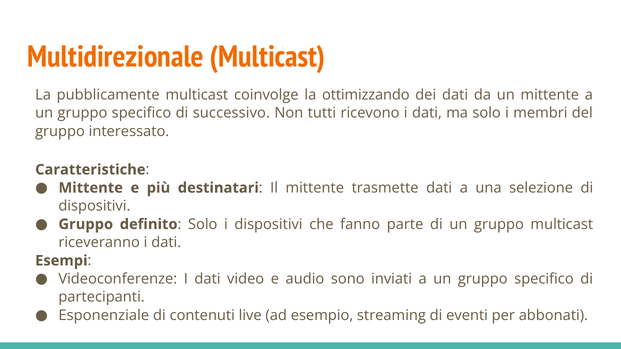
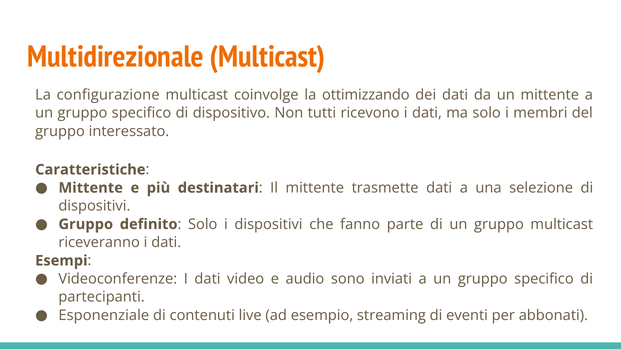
pubblicamente: pubblicamente -> configurazione
successivo: successivo -> dispositivo
